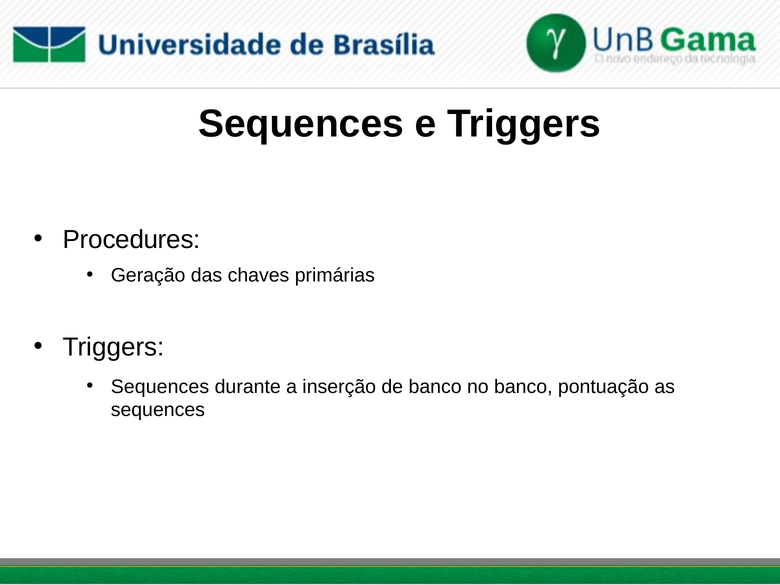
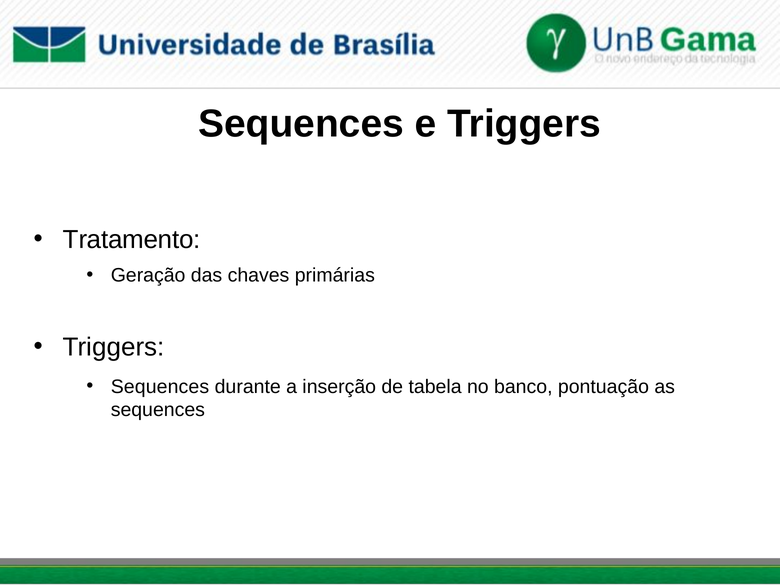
Procedures: Procedures -> Tratamento
de banco: banco -> tabela
